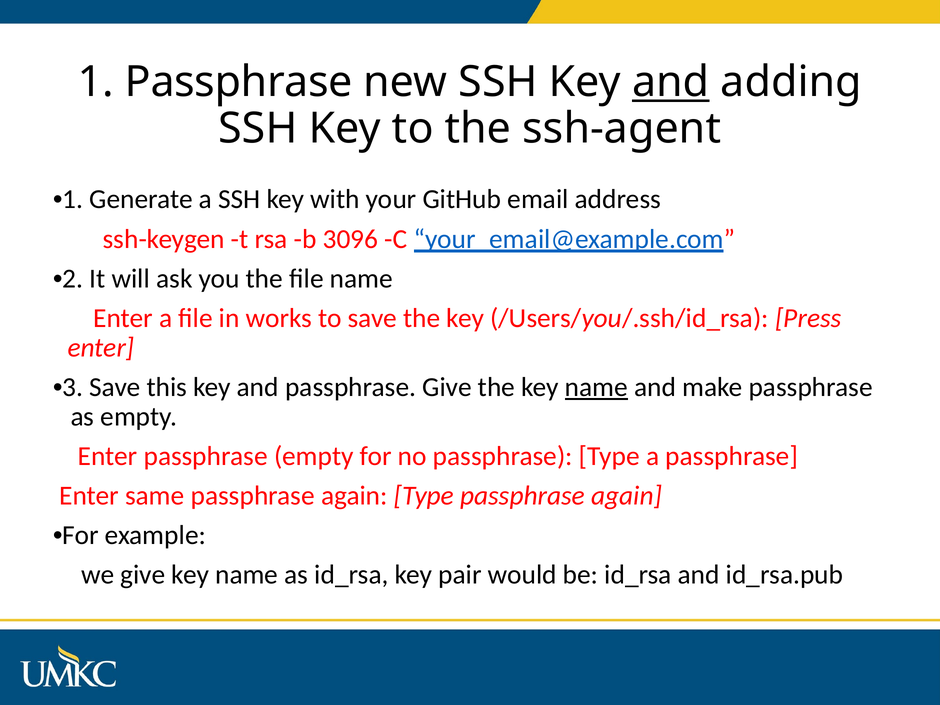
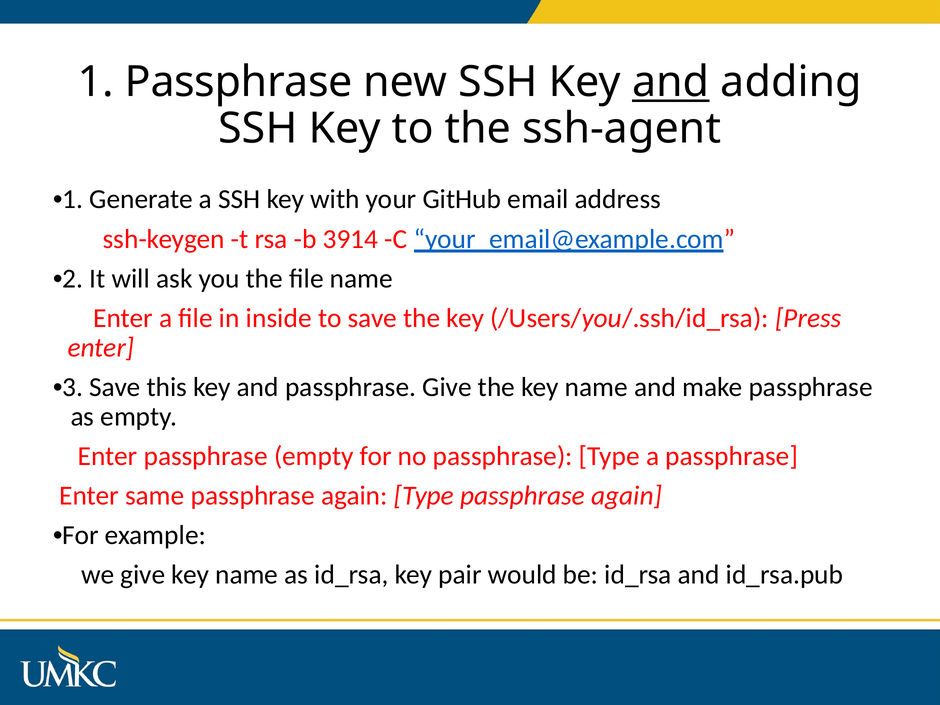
3096: 3096 -> 3914
works: works -> inside
name at (596, 387) underline: present -> none
